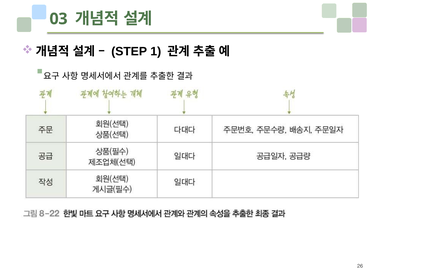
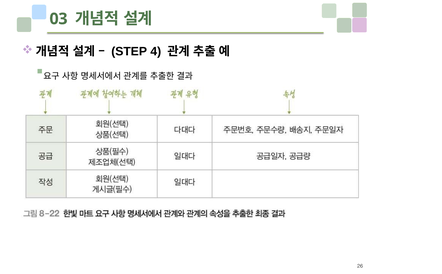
1: 1 -> 4
